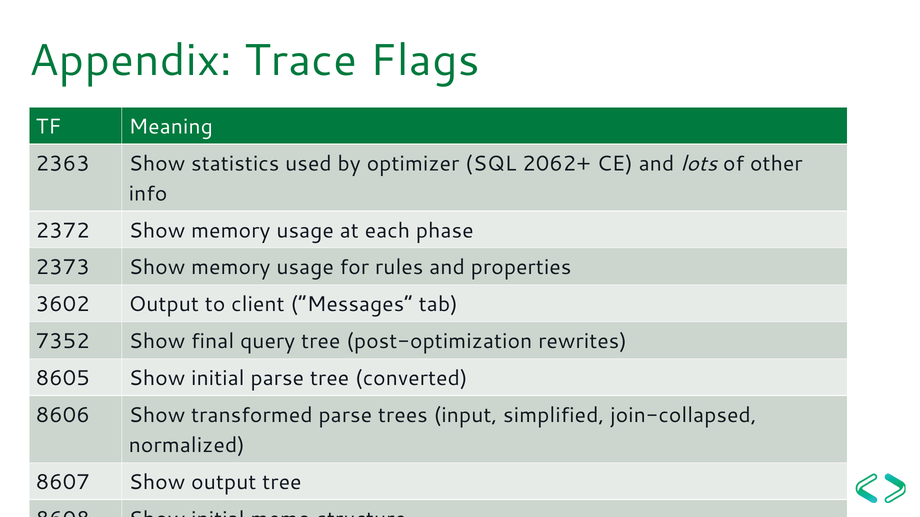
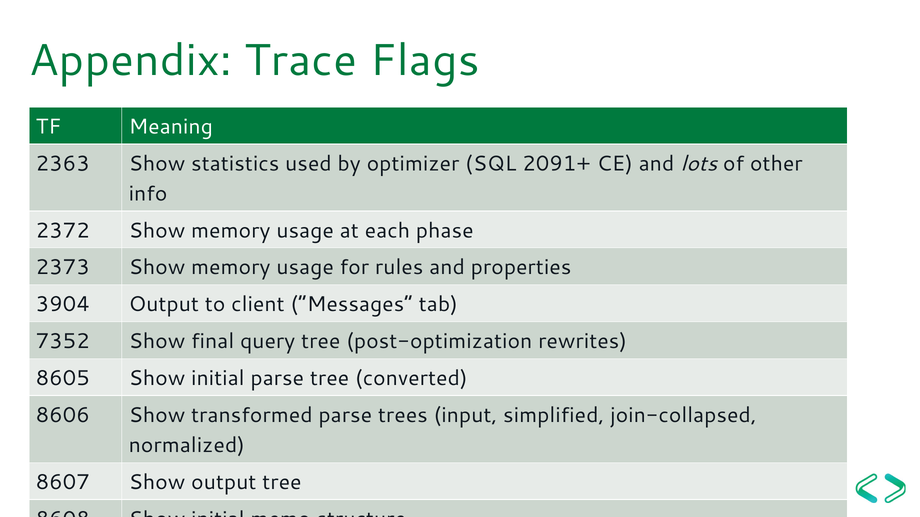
2062+: 2062+ -> 2091+
3602: 3602 -> 3904
